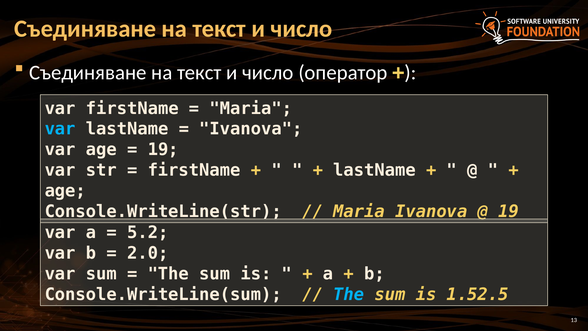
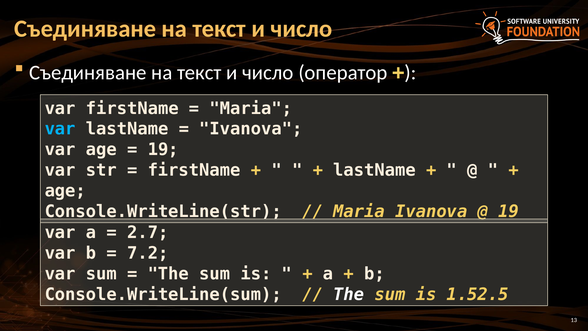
5.2: 5.2 -> 2.7
2.0: 2.0 -> 7.2
The at (349, 294) colour: light blue -> white
